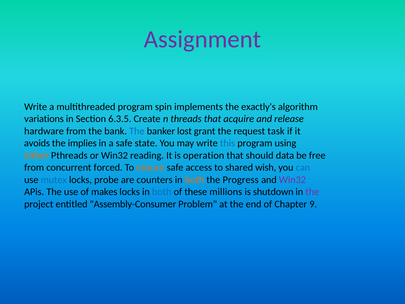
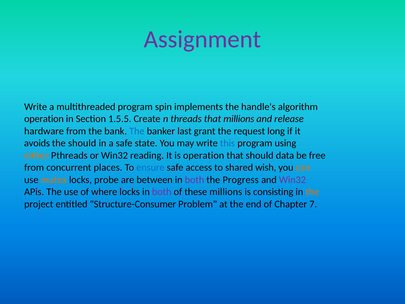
exactly's: exactly's -> handle's
variations at (44, 119): variations -> operation
6.3.5: 6.3.5 -> 1.5.5
that acquire: acquire -> millions
lost: lost -> last
task: task -> long
the implies: implies -> should
forced: forced -> places
ensure colour: orange -> blue
can colour: blue -> orange
mutex colour: blue -> orange
counters: counters -> between
both at (194, 180) colour: orange -> purple
makes: makes -> where
both at (162, 192) colour: blue -> purple
shutdown: shutdown -> consisting
the at (312, 192) colour: purple -> orange
Assembly-Consumer: Assembly-Consumer -> Structure-Consumer
9: 9 -> 7
